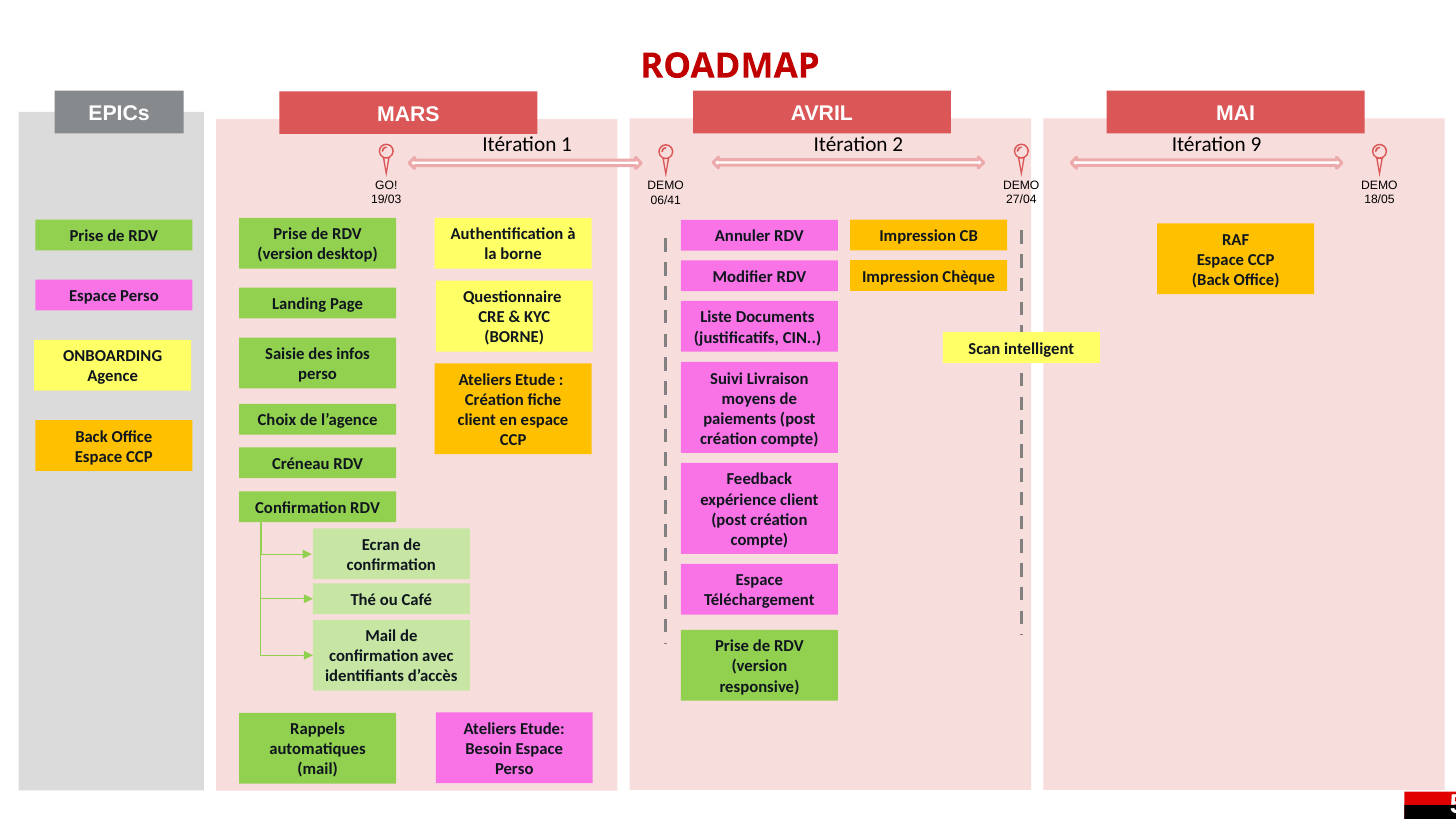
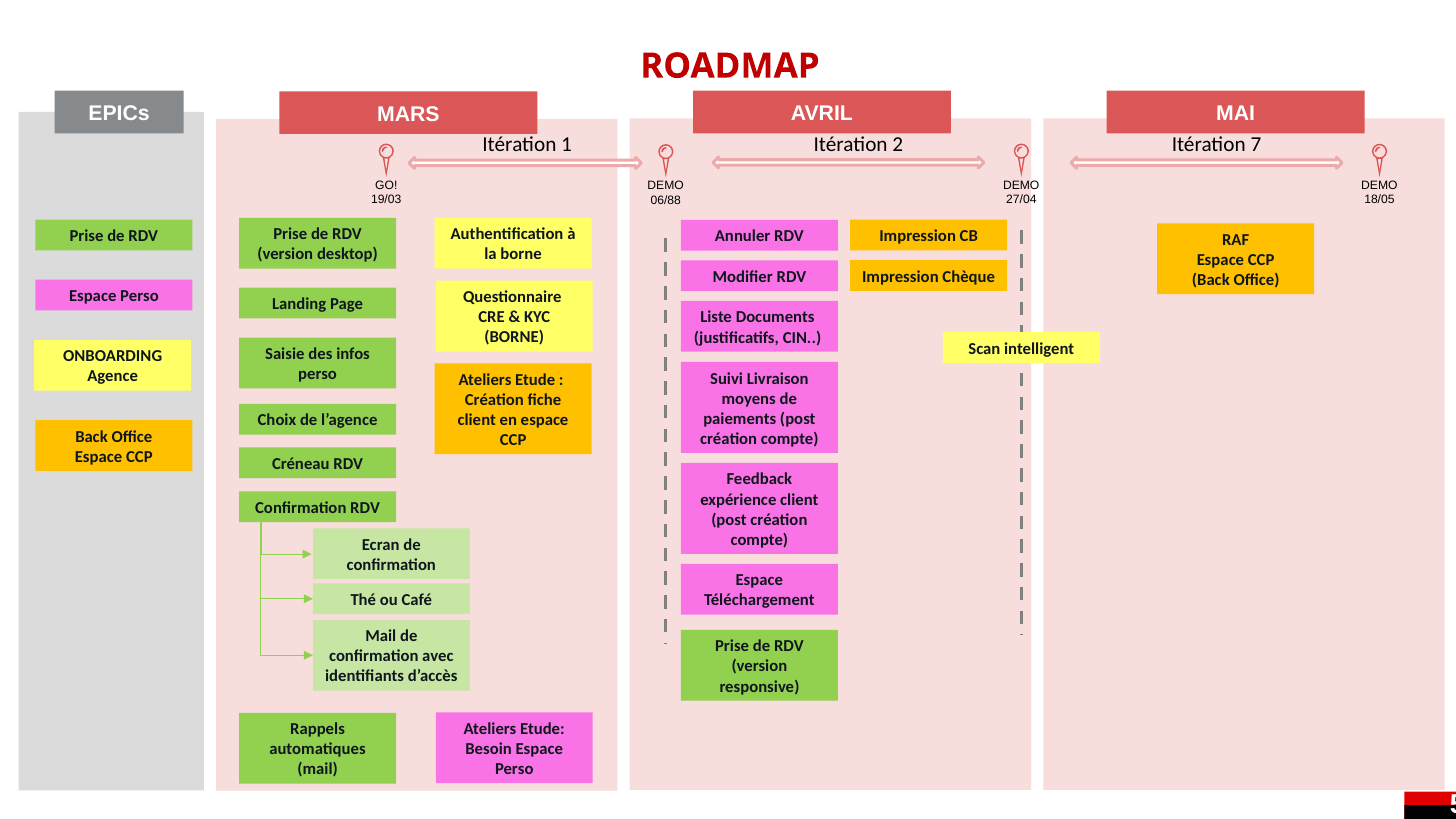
9: 9 -> 7
06/41: 06/41 -> 06/88
